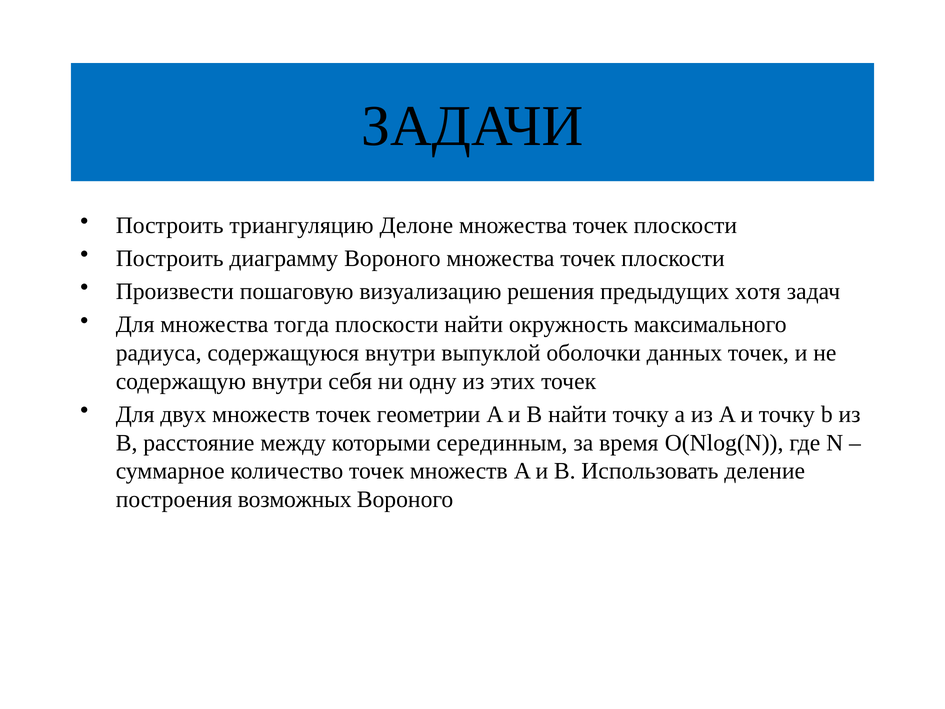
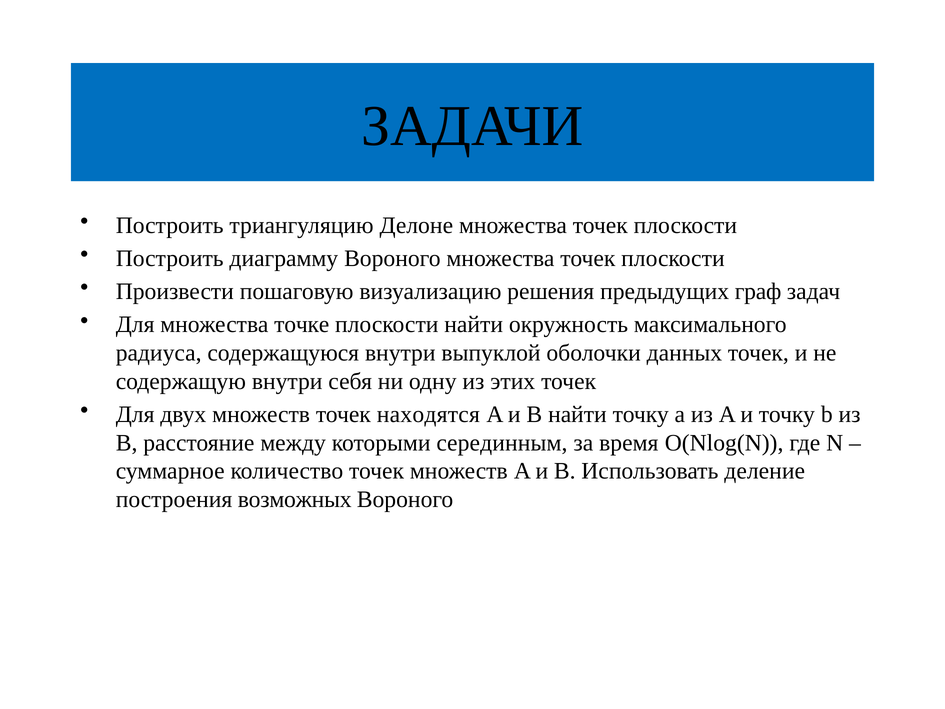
хотя: хотя -> граф
тогда: тогда -> точке
геометрии: геометрии -> находятся
